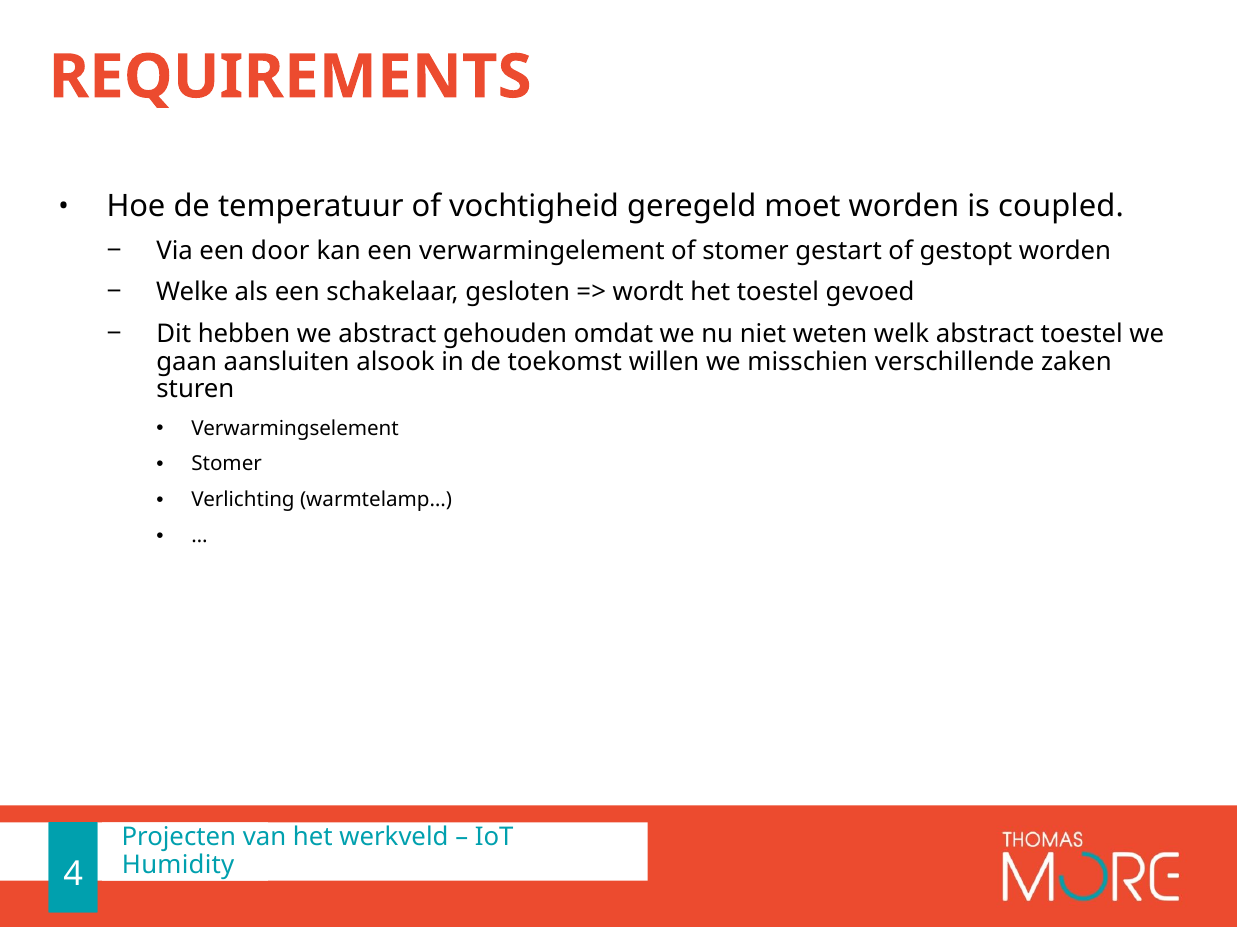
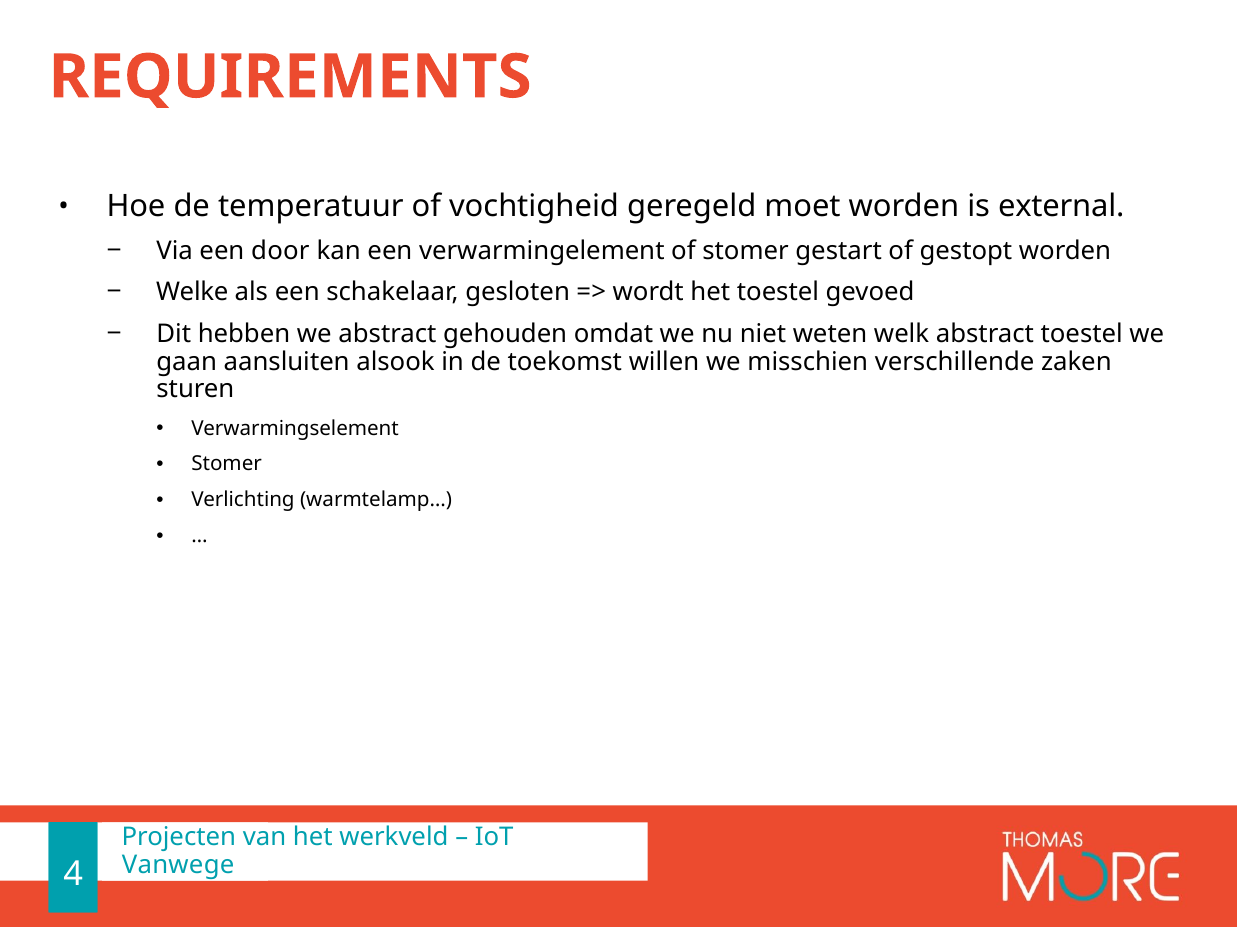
coupled: coupled -> external
Humidity: Humidity -> Vanwege
